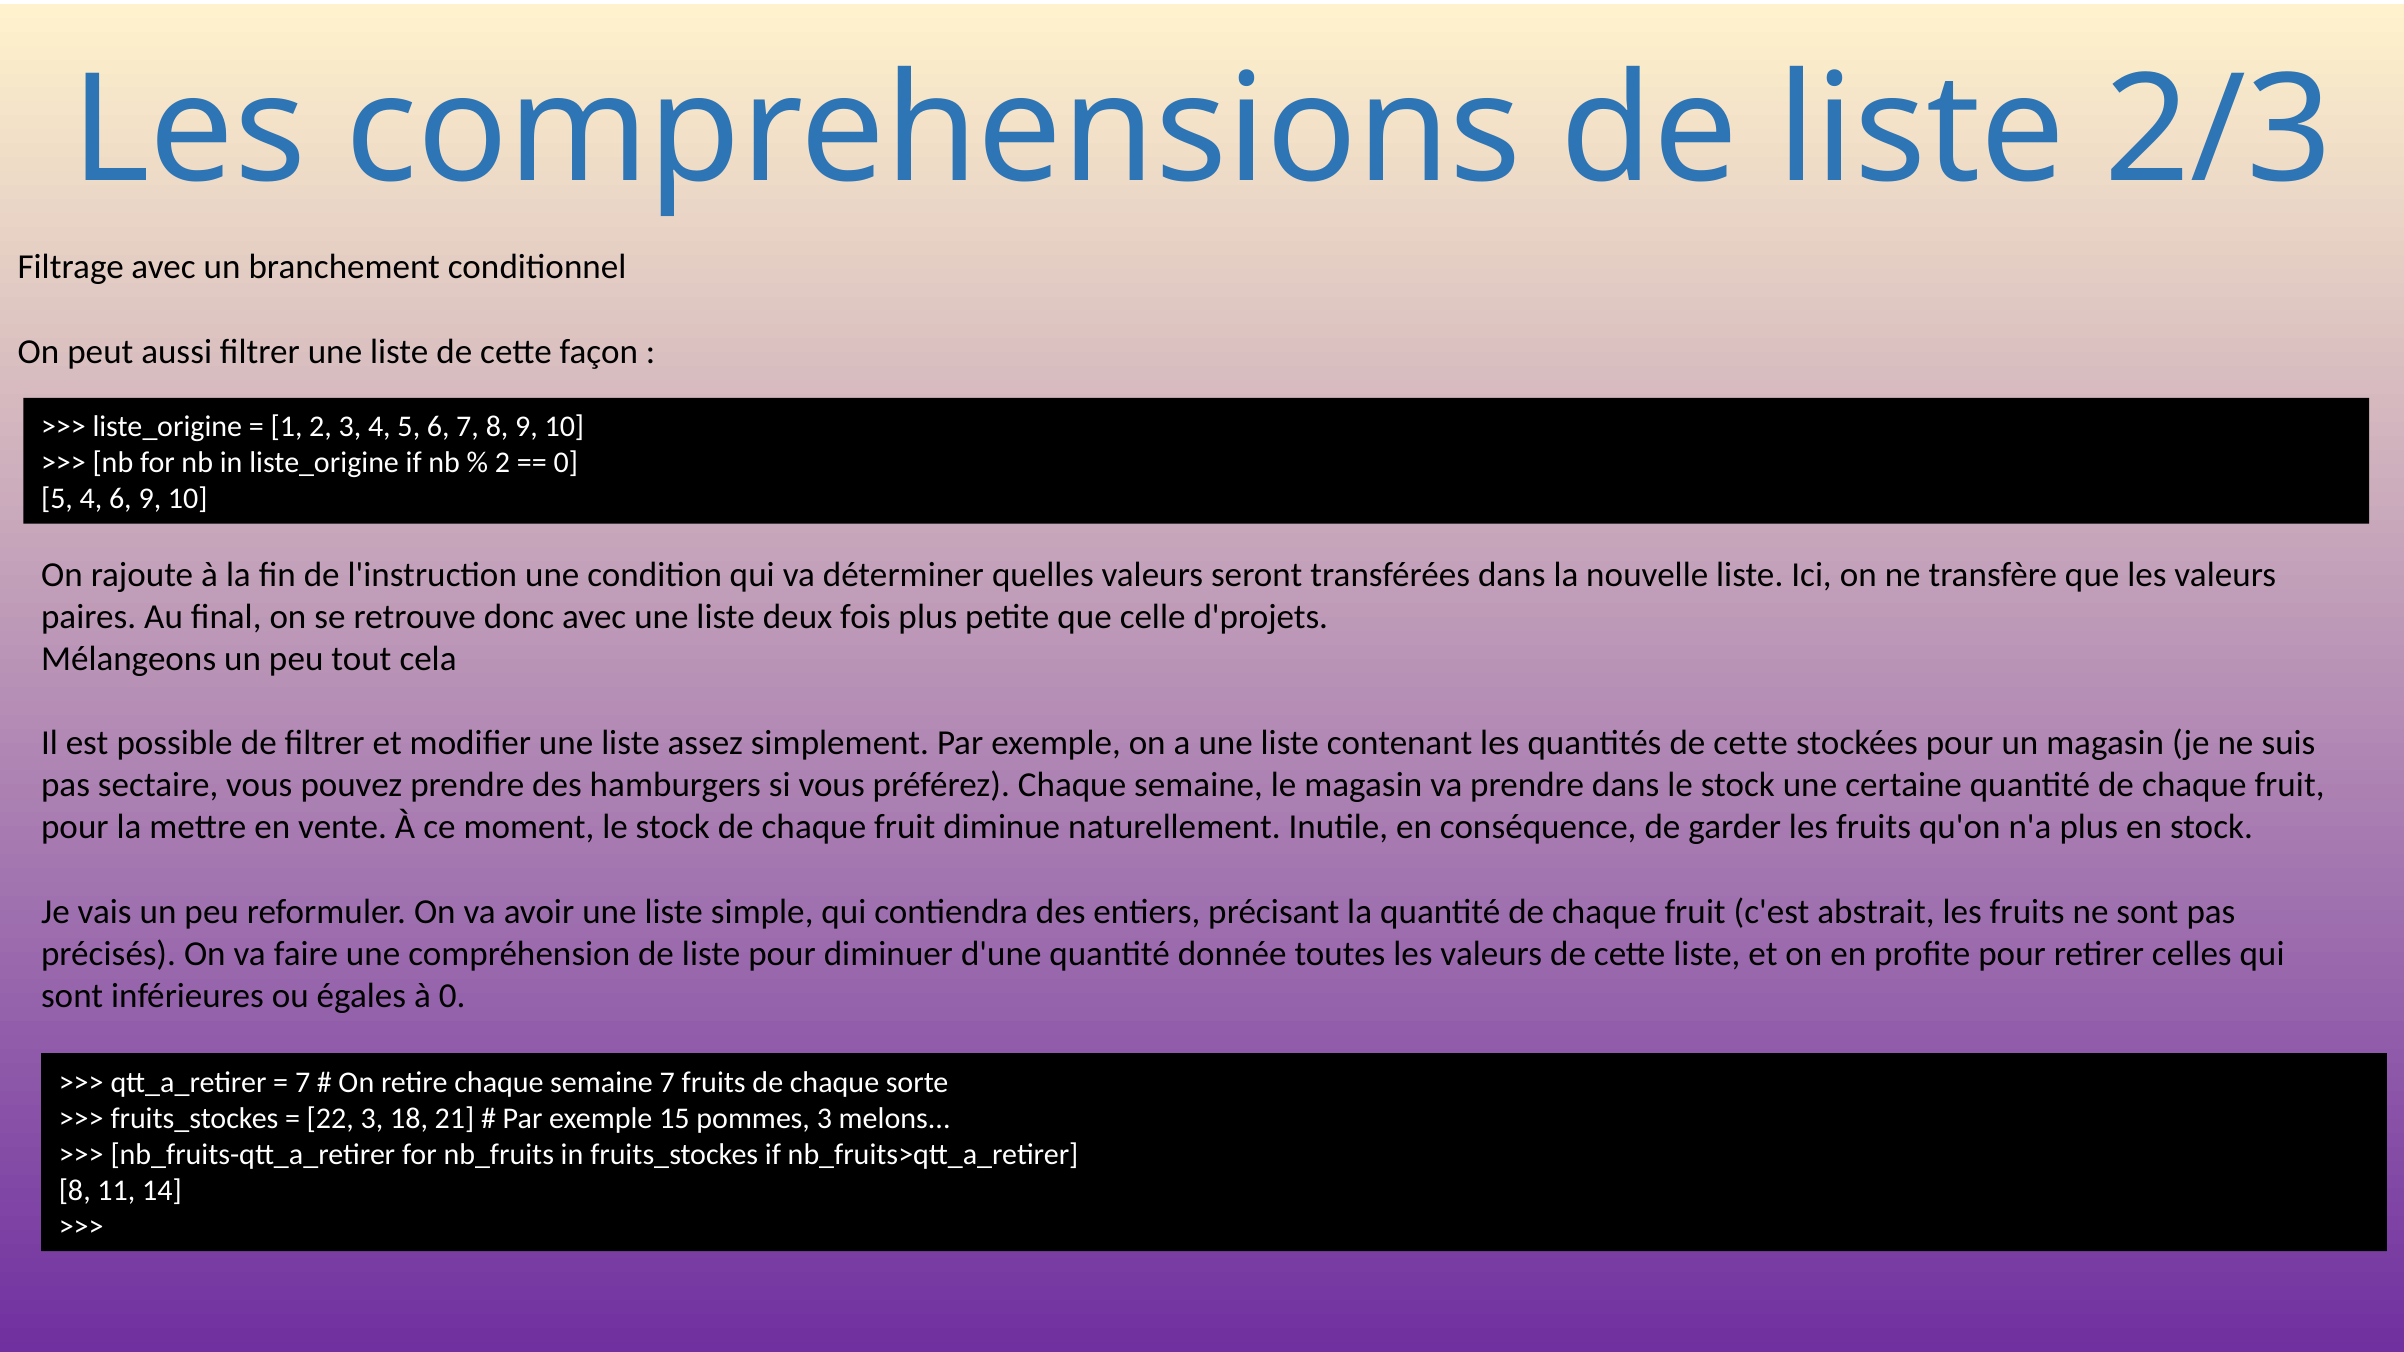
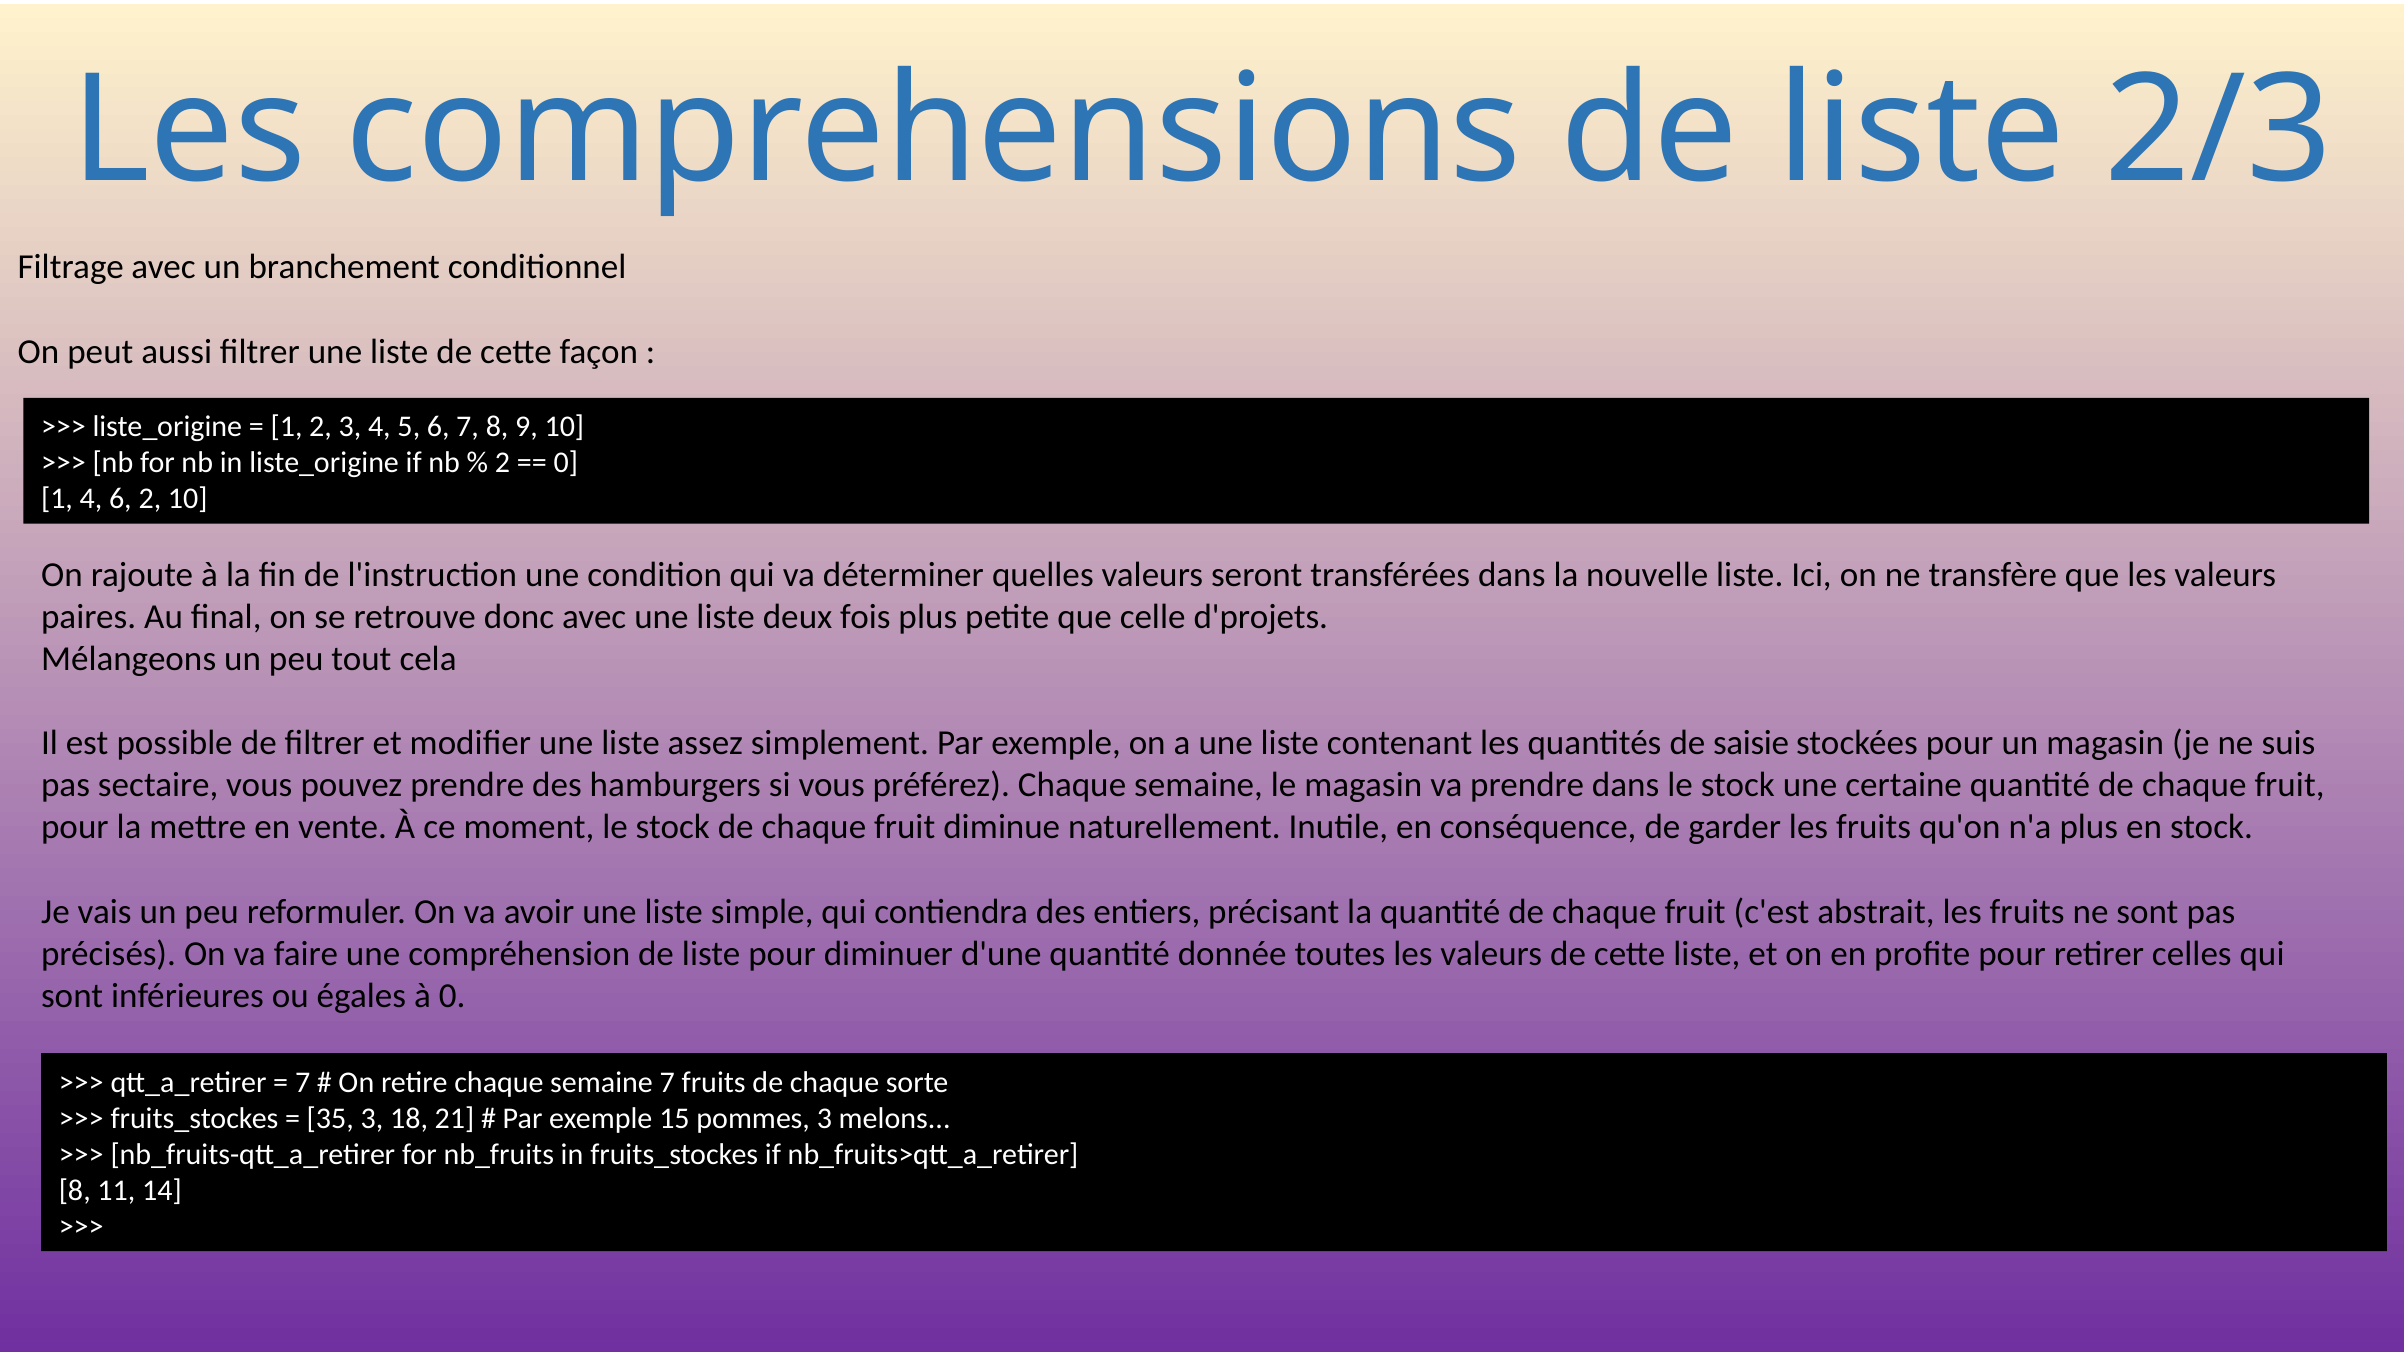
5 at (57, 499): 5 -> 1
6 9: 9 -> 2
quantités de cette: cette -> saisie
22: 22 -> 35
